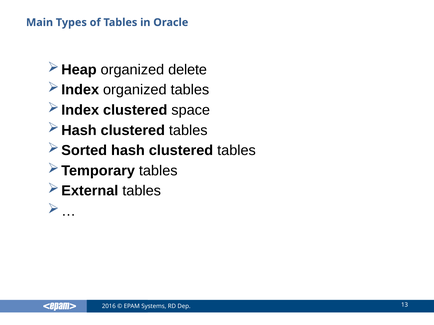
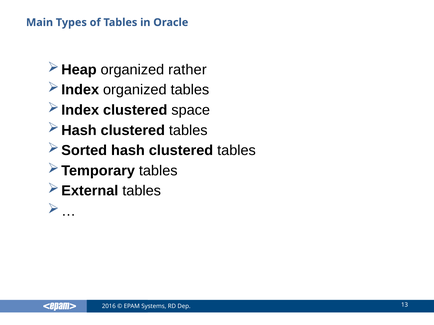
delete: delete -> rather
